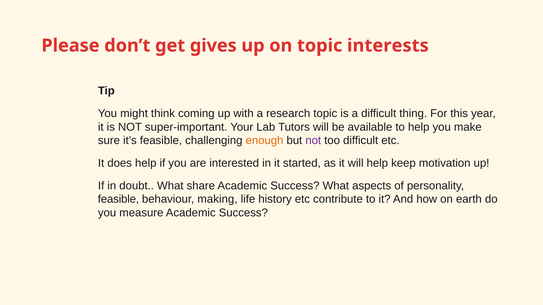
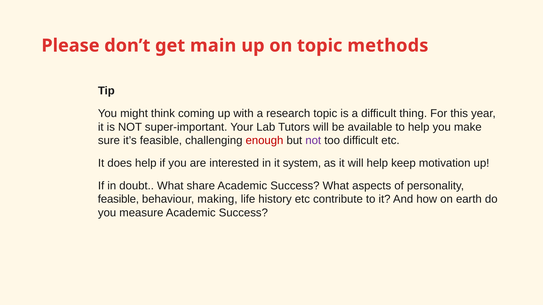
gives: gives -> main
interests: interests -> methods
enough colour: orange -> red
started: started -> system
